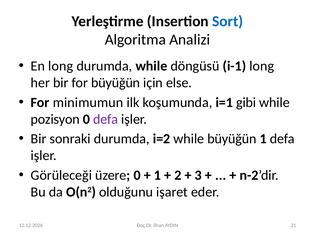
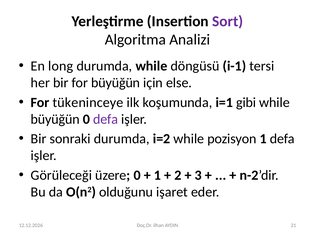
Sort colour: blue -> purple
i-1 long: long -> tersi
minimumun: minimumun -> tükeninceye
pozisyon at (55, 119): pozisyon -> büyüğün
while büyüğün: büyüğün -> pozisyon
